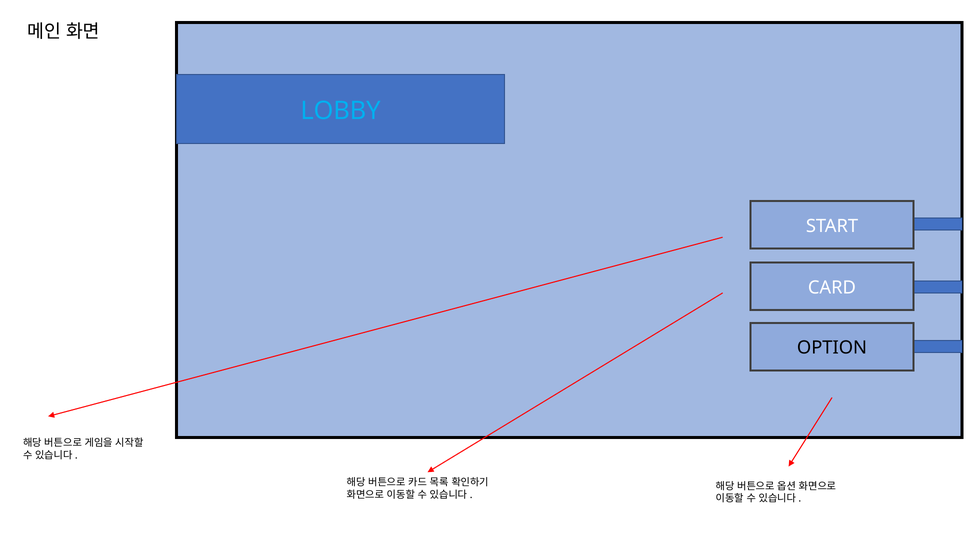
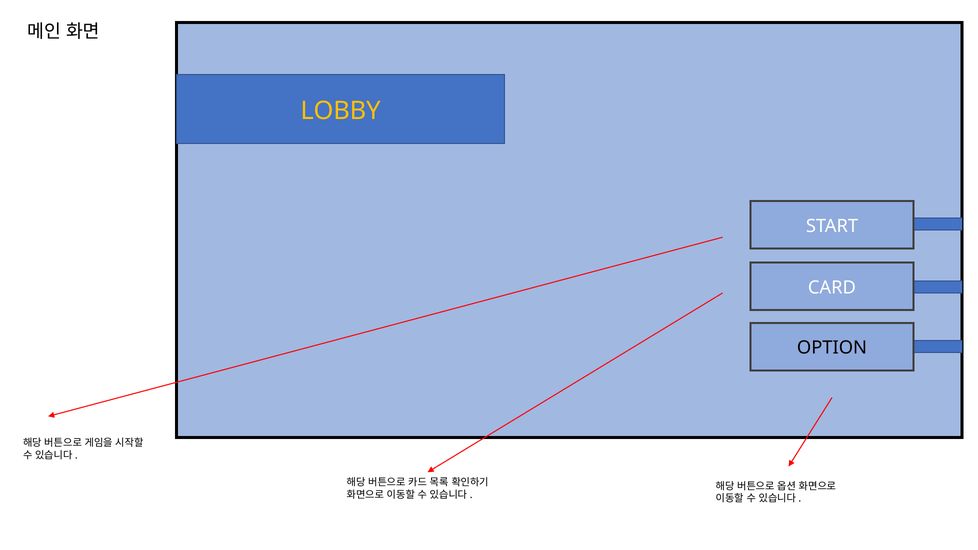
LOBBY colour: light blue -> yellow
